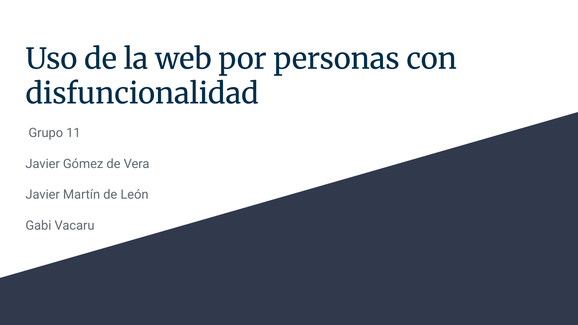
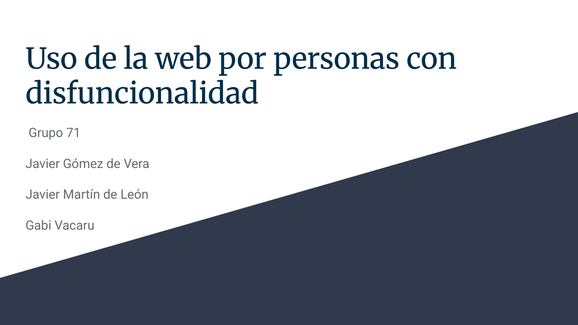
11: 11 -> 71
